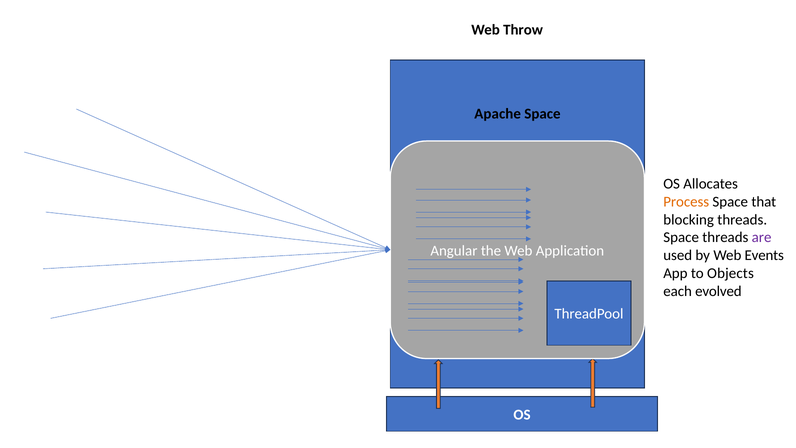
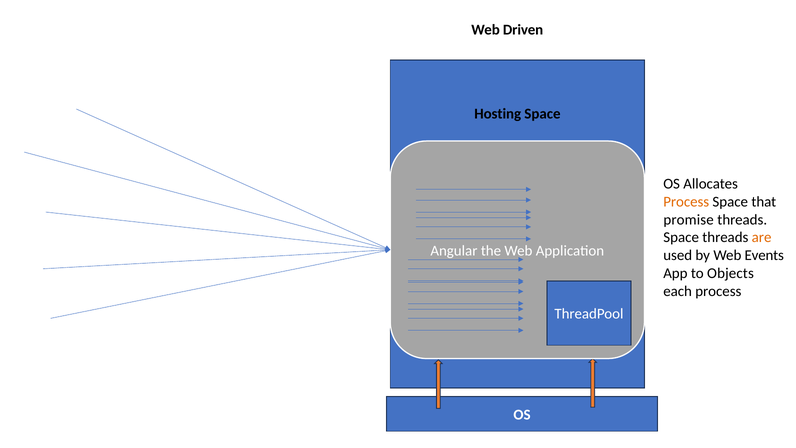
Throw: Throw -> Driven
Apache: Apache -> Hosting
blocking: blocking -> promise
are colour: purple -> orange
each evolved: evolved -> process
